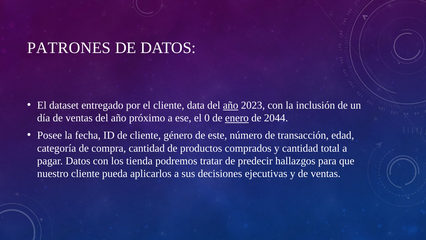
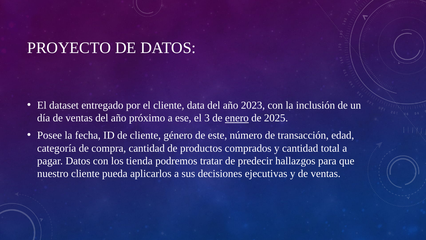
PATRONES: PATRONES -> PROYECTO
año at (231, 105) underline: present -> none
0: 0 -> 3
2044: 2044 -> 2025
